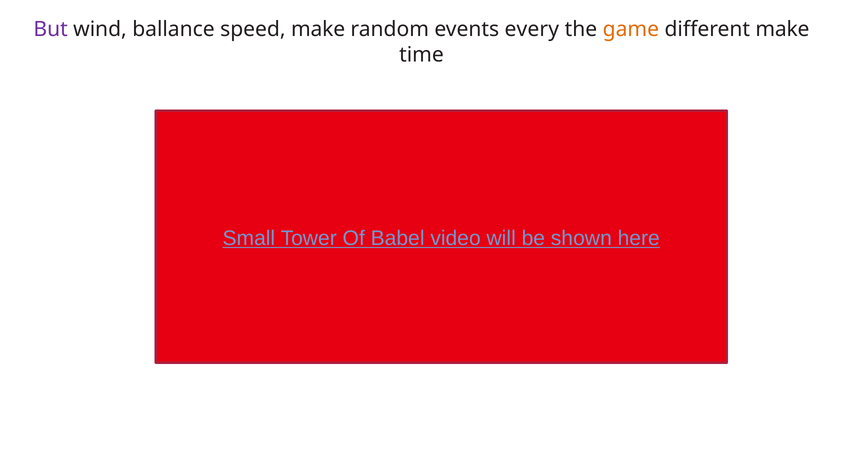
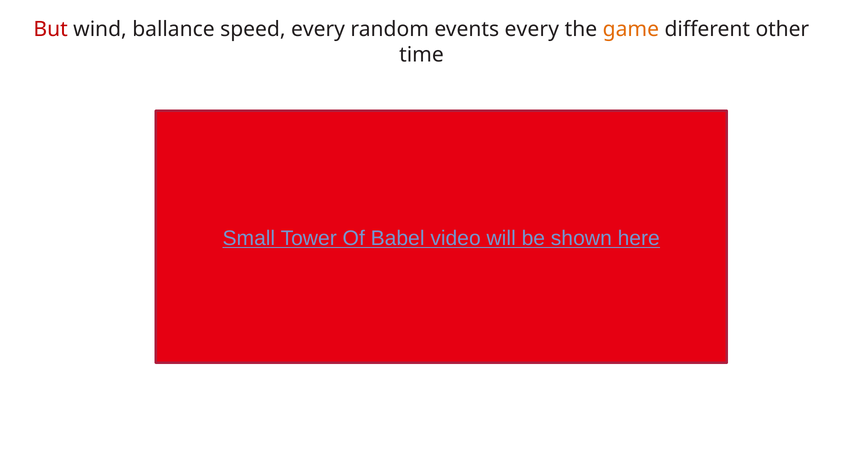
But colour: purple -> red
speed make: make -> every
different make: make -> other
